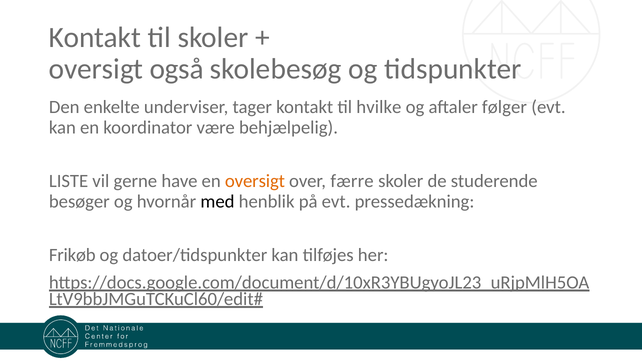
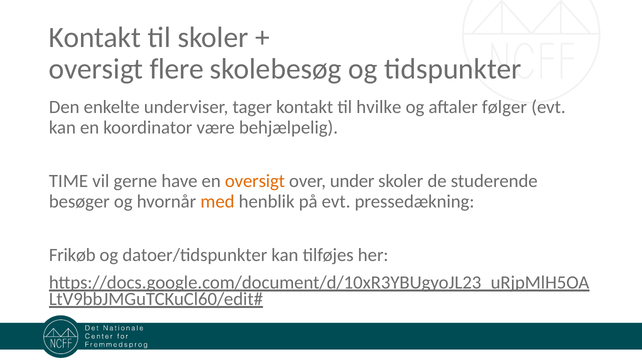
også: også -> flere
LISTE: LISTE -> TIME
færre: færre -> under
med colour: black -> orange
